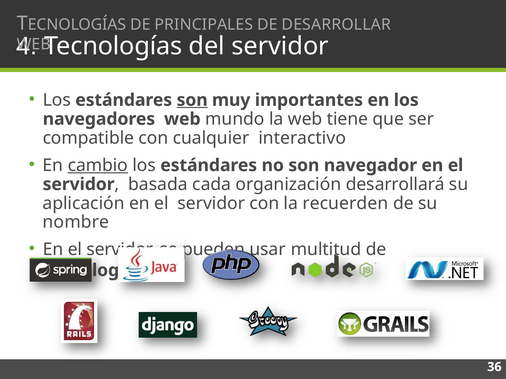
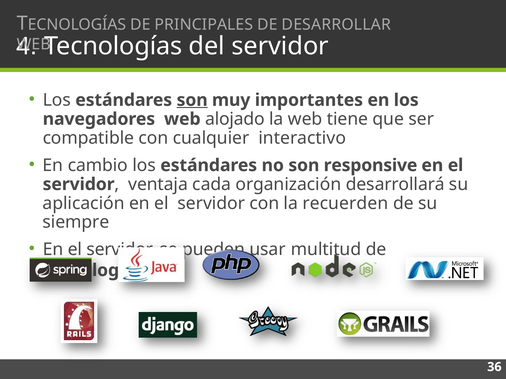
mundo: mundo -> alojado
cambio underline: present -> none
navegador: navegador -> responsive
basada: basada -> ventaja
nombre: nombre -> siempre
